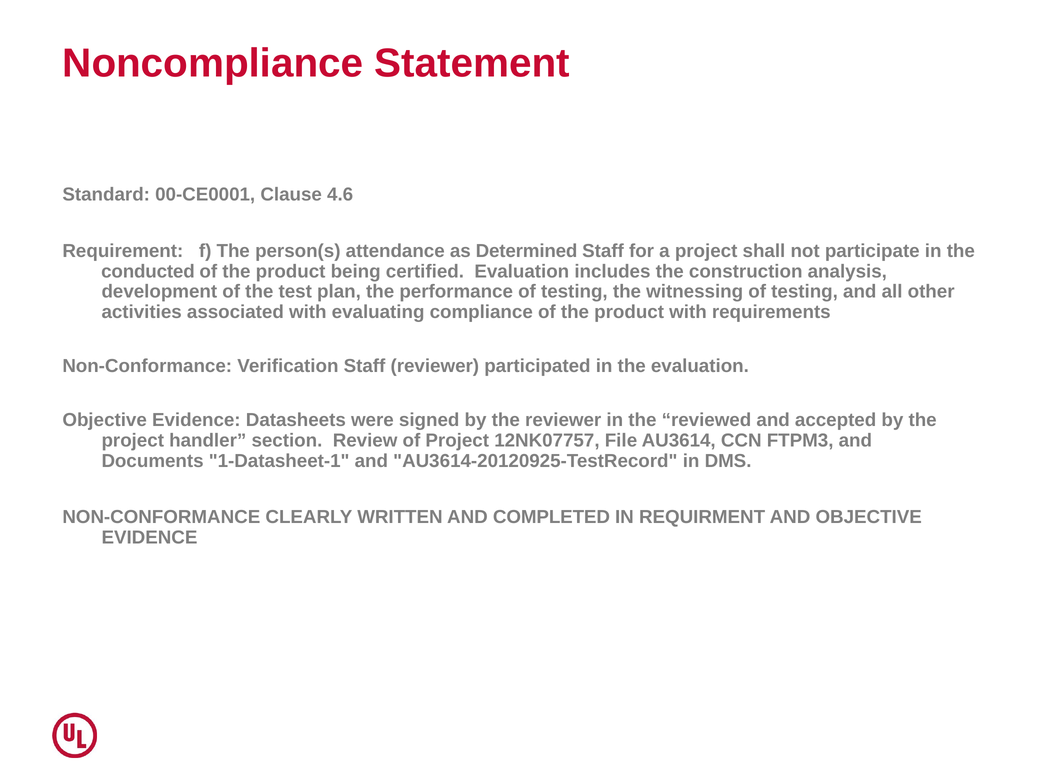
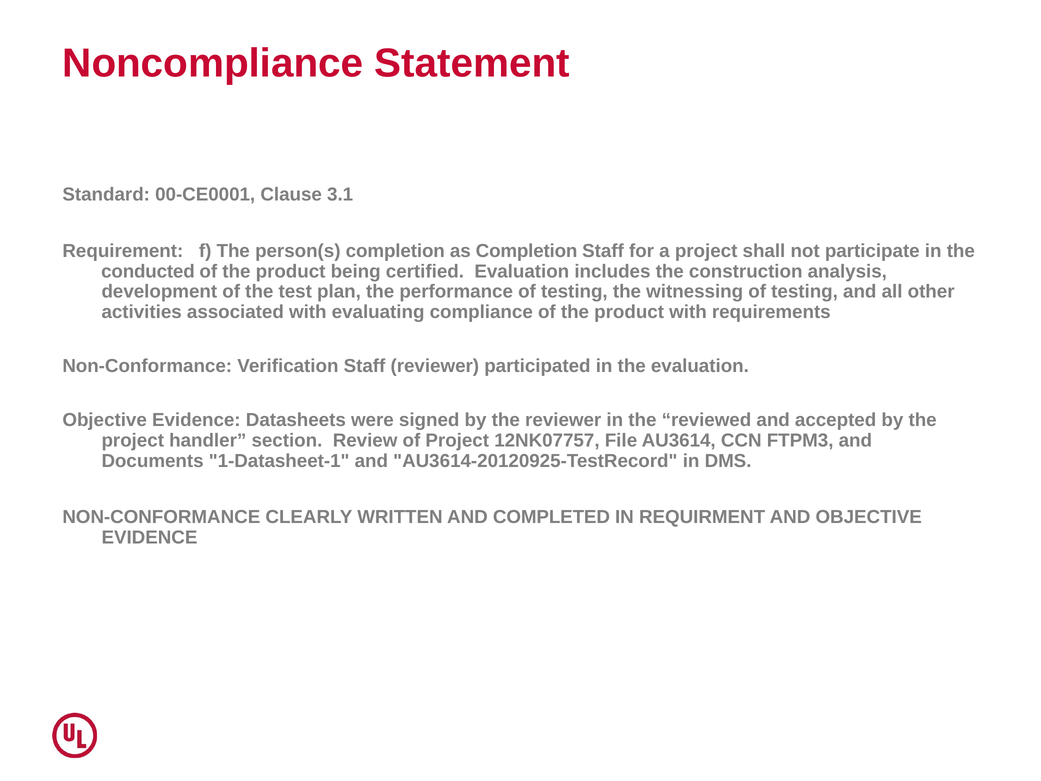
4.6: 4.6 -> 3.1
person(s attendance: attendance -> completion
as Determined: Determined -> Completion
